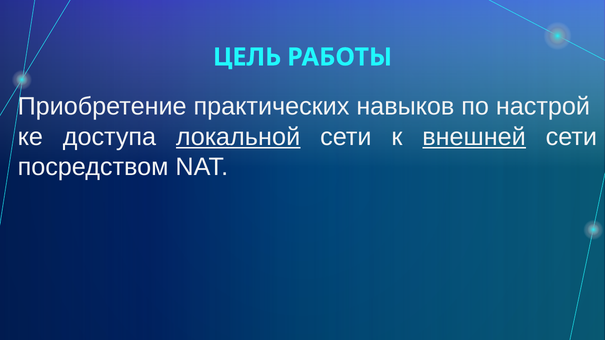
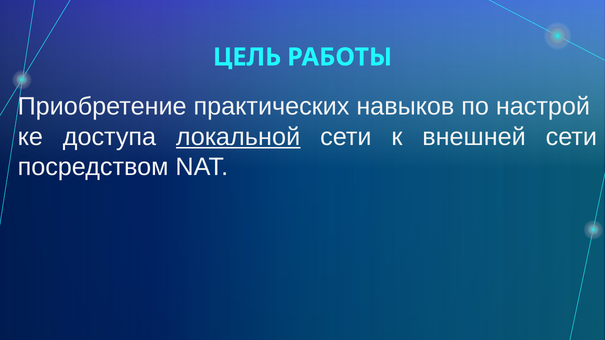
внешней underline: present -> none
